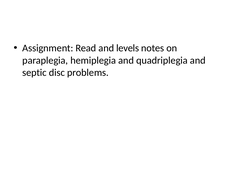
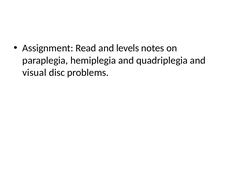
septic: septic -> visual
